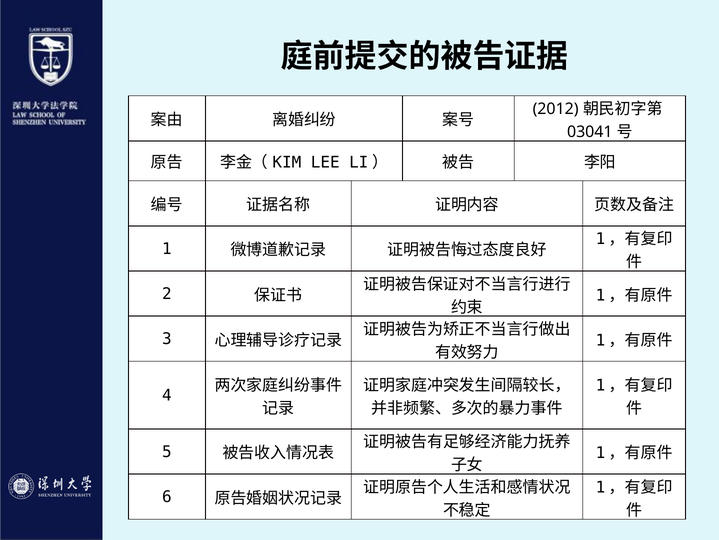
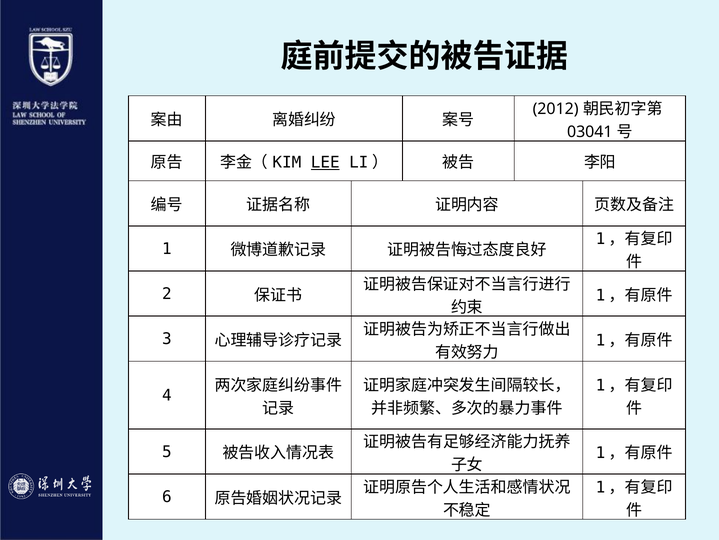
LEE underline: none -> present
